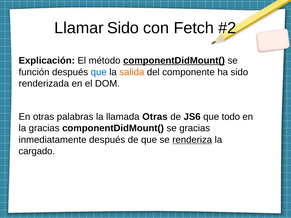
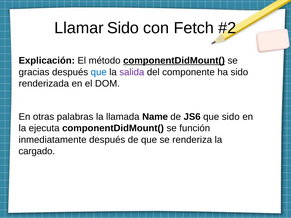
función: función -> gracias
salida colour: orange -> purple
llamada Otras: Otras -> Name
que todo: todo -> sido
la gracias: gracias -> ejecuta
se gracias: gracias -> función
renderiza underline: present -> none
